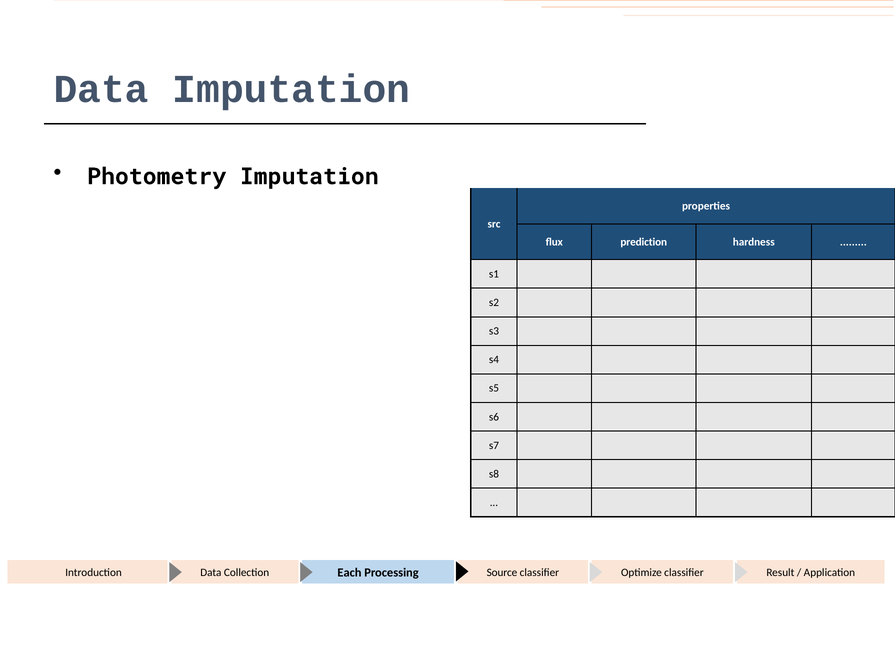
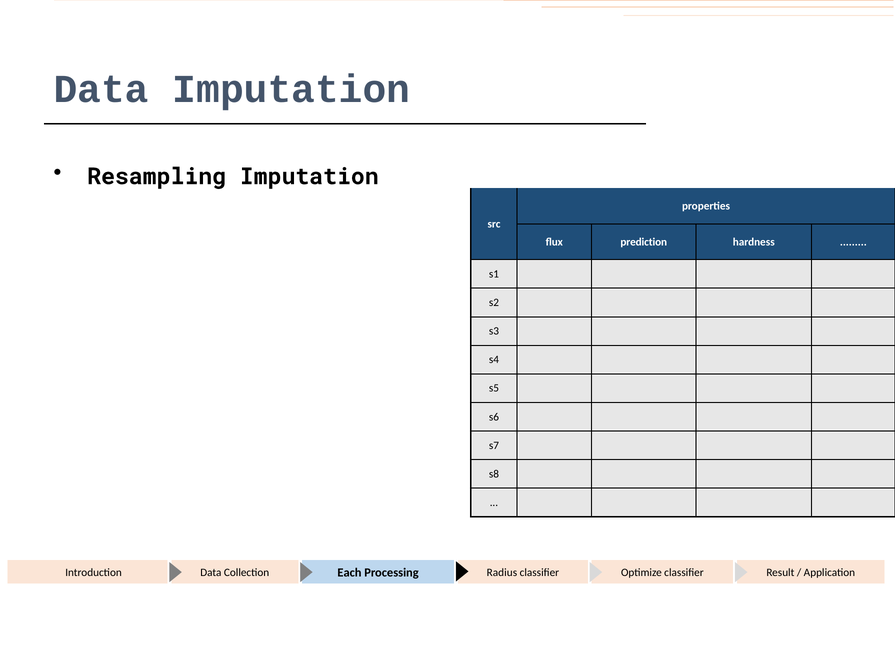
Photometry: Photometry -> Resampling
Source: Source -> Radius
